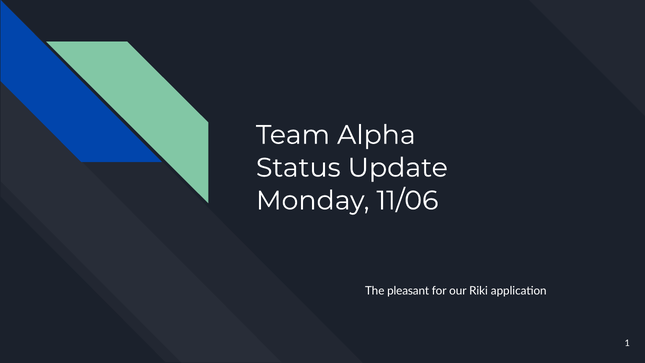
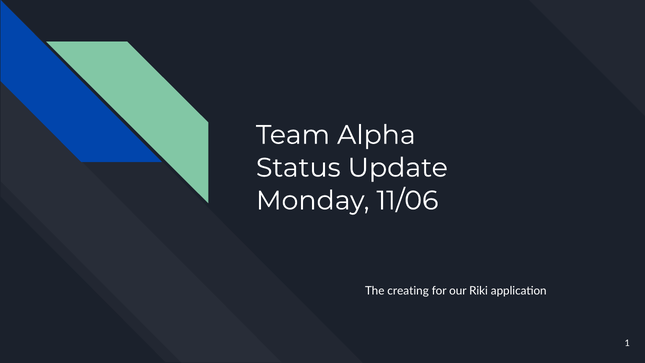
pleasant: pleasant -> creating
